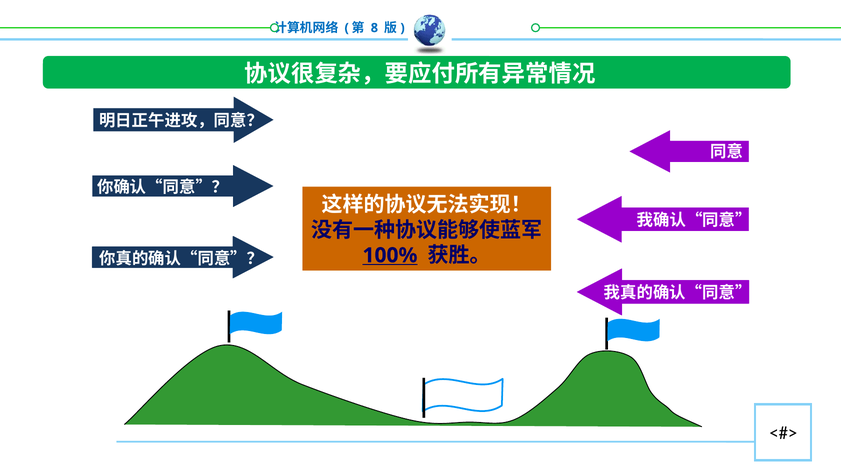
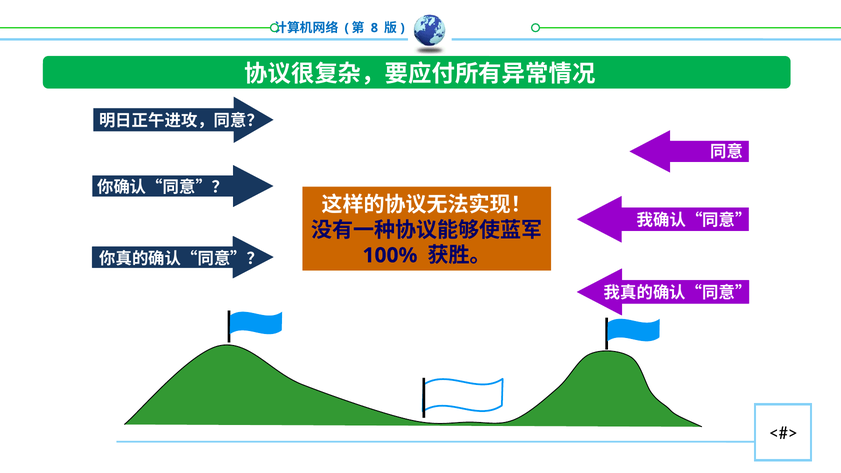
100% underline: present -> none
